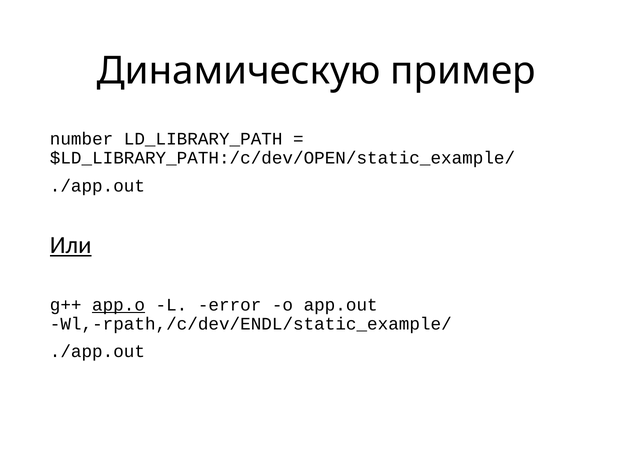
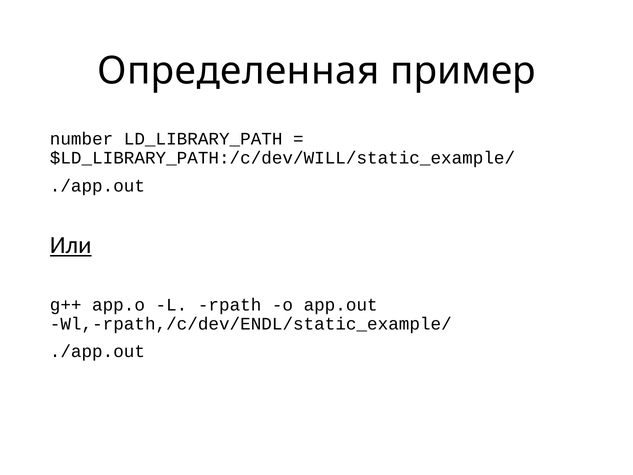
Динамическую: Динамическую -> Определенная
$LD_LIBRARY_PATH:/c/dev/OPEN/static_example/: $LD_LIBRARY_PATH:/c/dev/OPEN/static_example/ -> $LD_LIBRARY_PATH:/c/dev/WILL/static_example/
app.o underline: present -> none
error: error -> rpath
